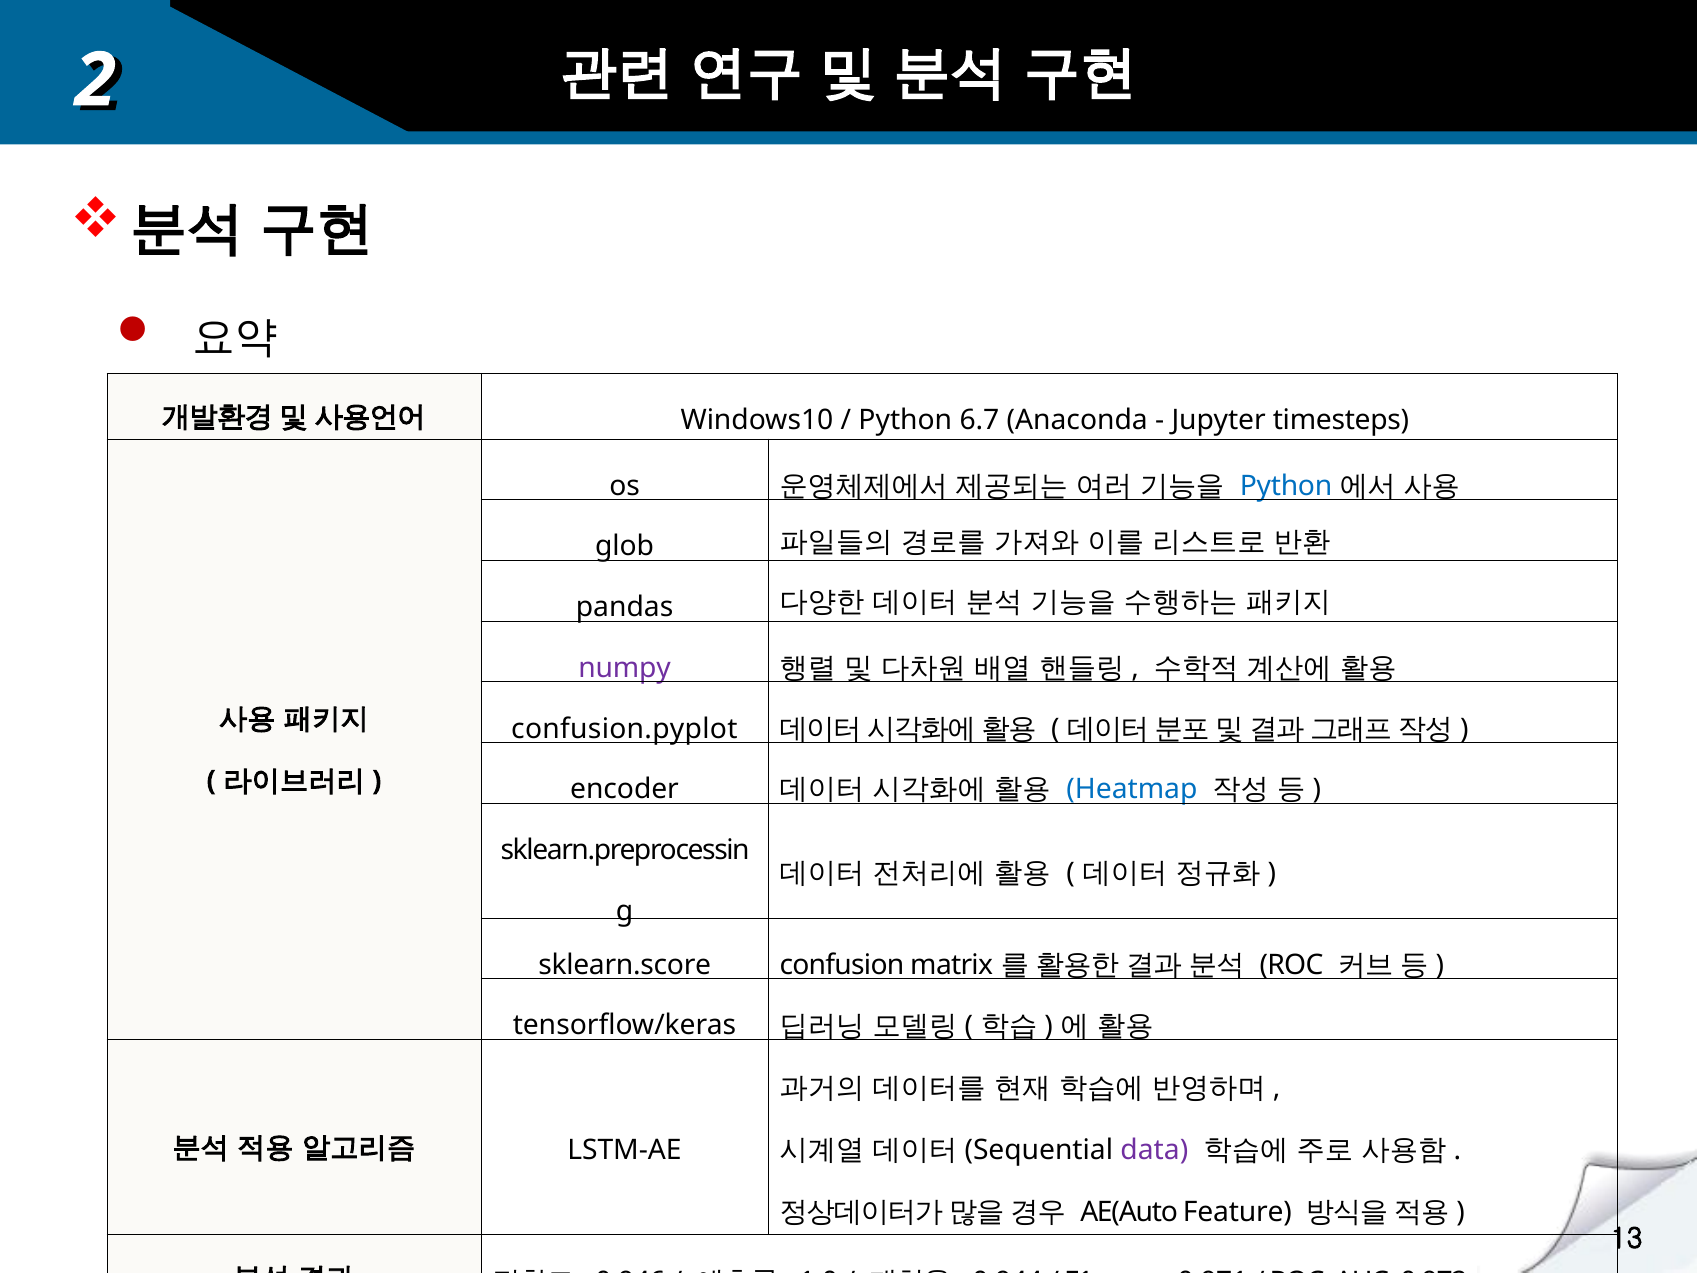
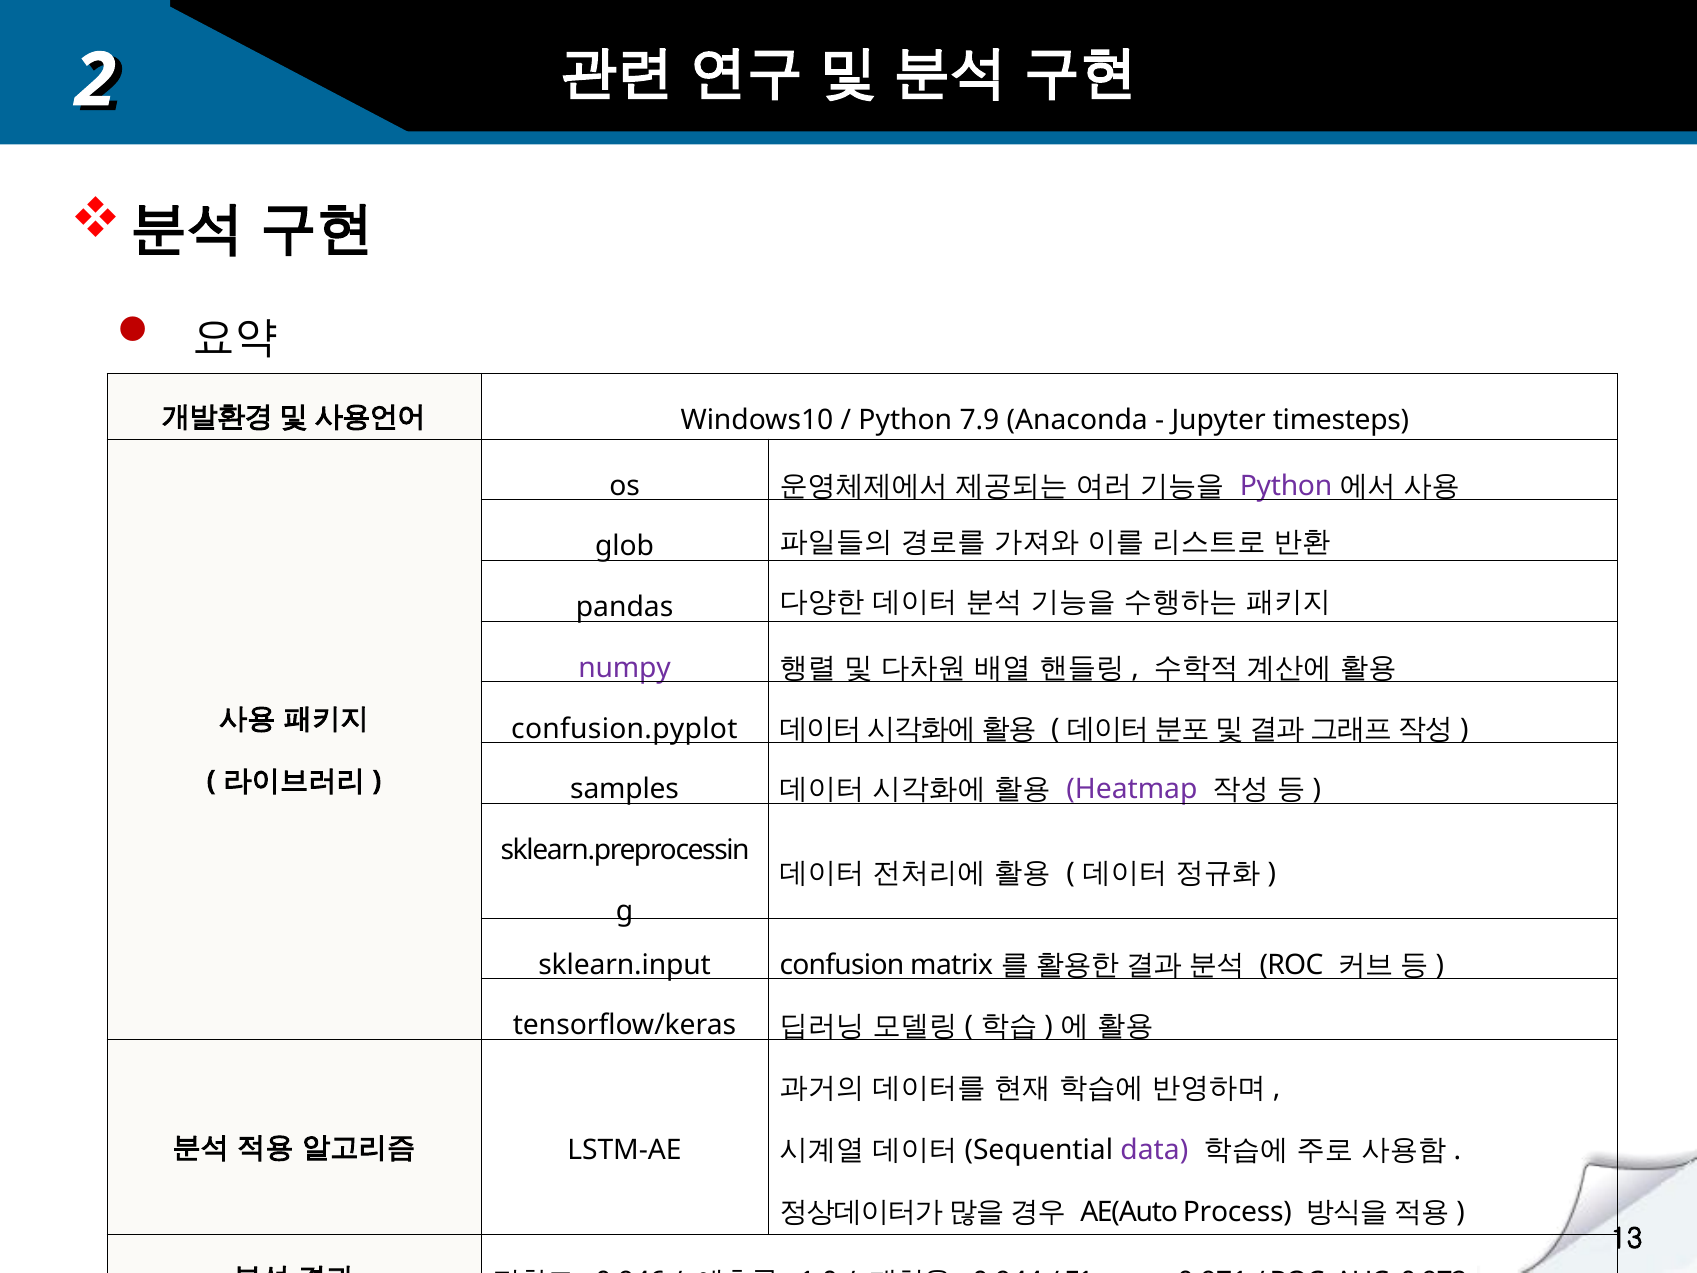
6.7: 6.7 -> 7.9
Python at (1286, 486) colour: blue -> purple
encoder: encoder -> samples
Heatmap colour: blue -> purple
sklearn.score: sklearn.score -> sklearn.input
Feature: Feature -> Process
